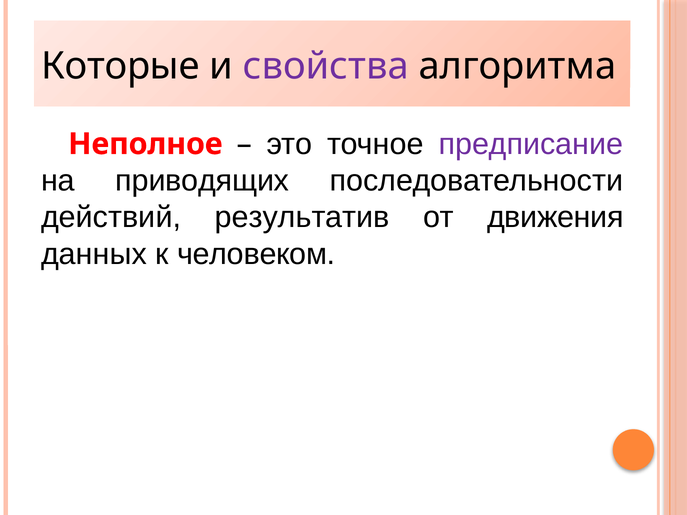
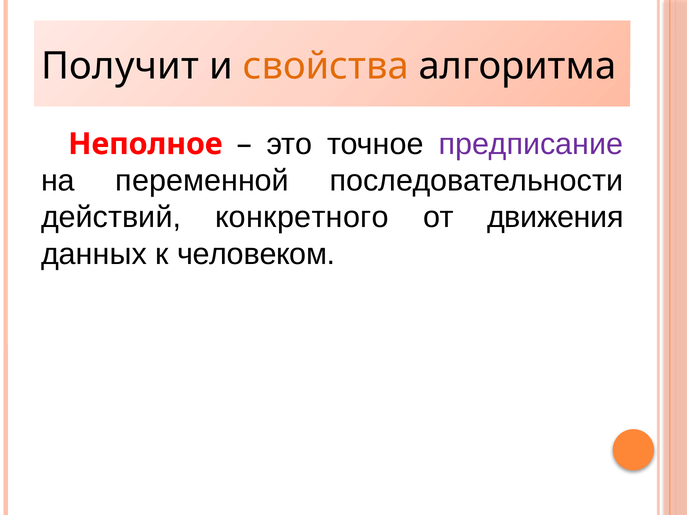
Которые: Которые -> Получит
свойства colour: purple -> orange
приводящих: приводящих -> переменной
результатив: результатив -> конкретного
